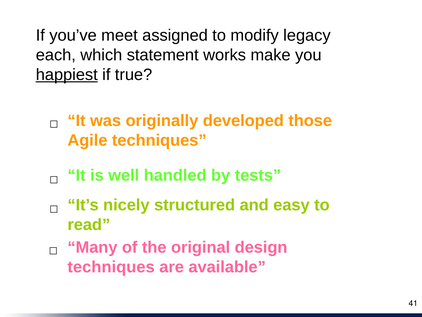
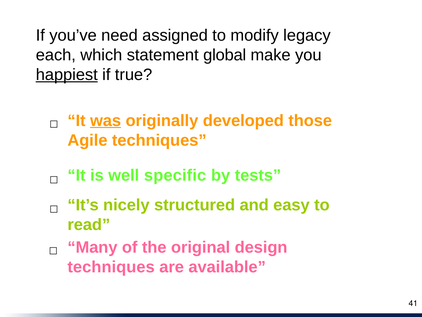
meet: meet -> need
works: works -> global
was underline: none -> present
handled: handled -> specific
